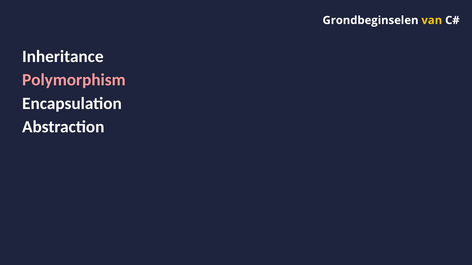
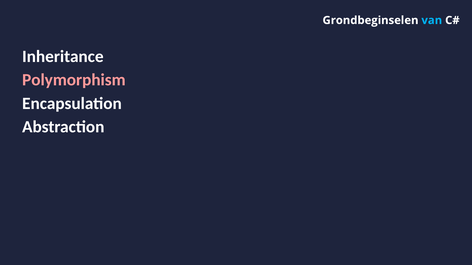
van colour: yellow -> light blue
